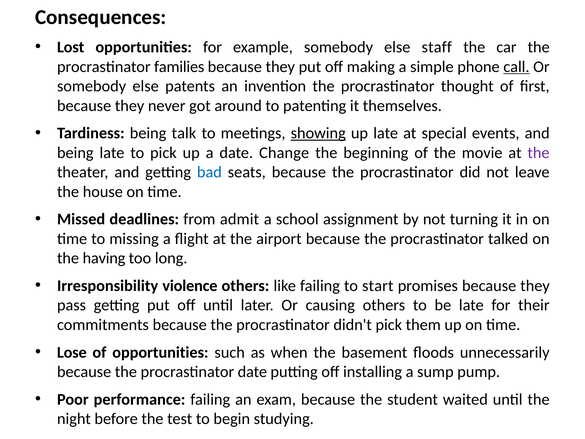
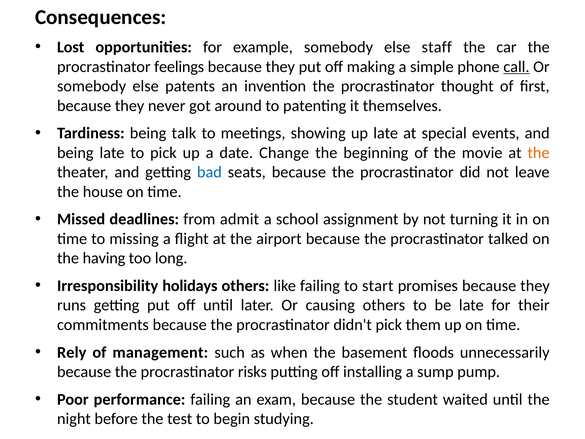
families: families -> feelings
showing underline: present -> none
the at (538, 153) colour: purple -> orange
violence: violence -> holidays
pass: pass -> runs
Lose: Lose -> Rely
of opportunities: opportunities -> management
procrastinator date: date -> risks
